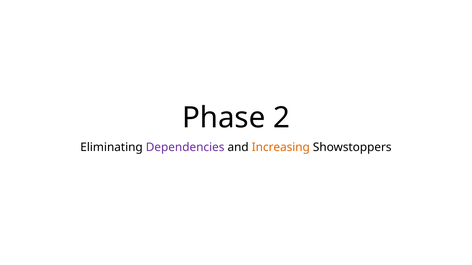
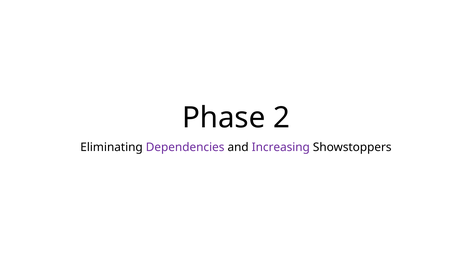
Increasing colour: orange -> purple
